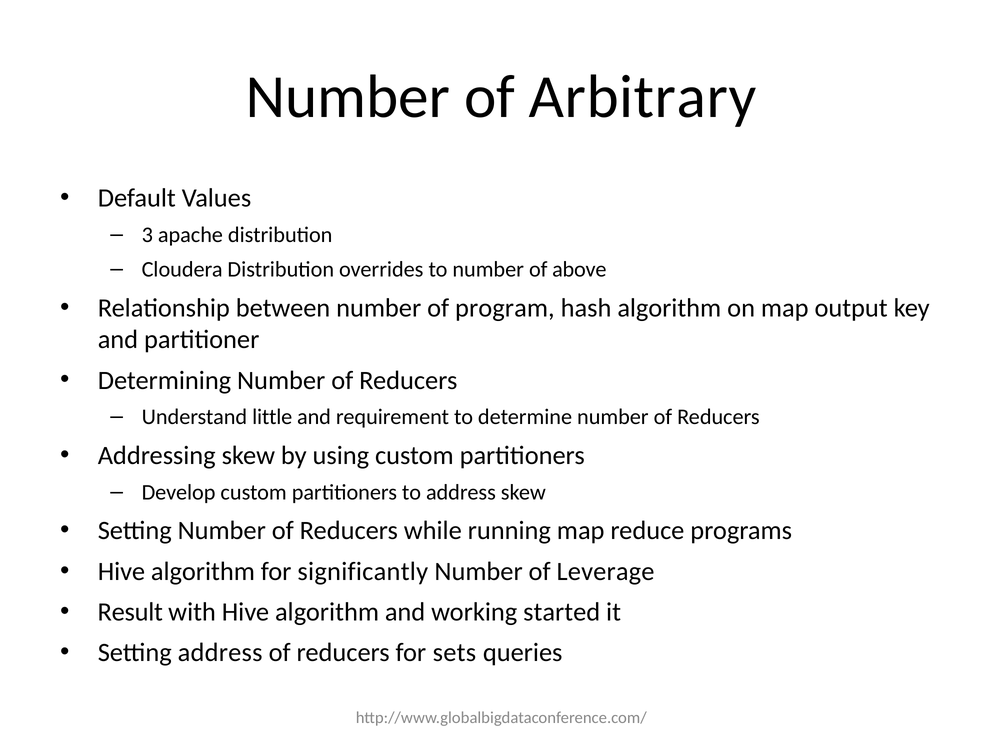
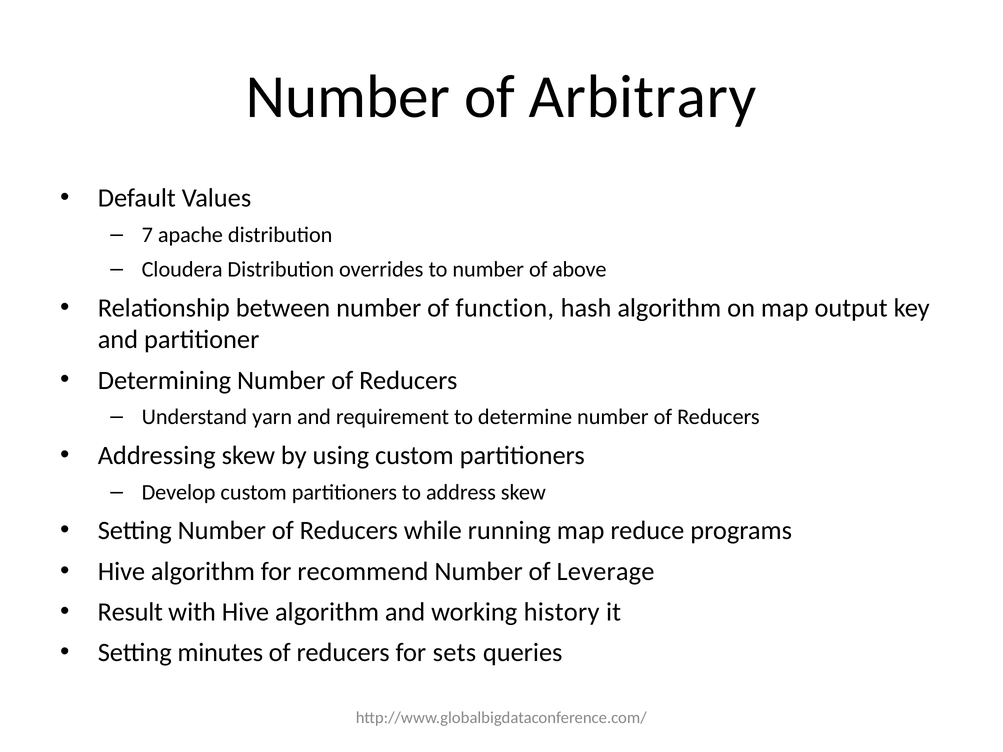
3: 3 -> 7
program: program -> function
little: little -> yarn
significantly: significantly -> recommend
started: started -> history
Setting address: address -> minutes
